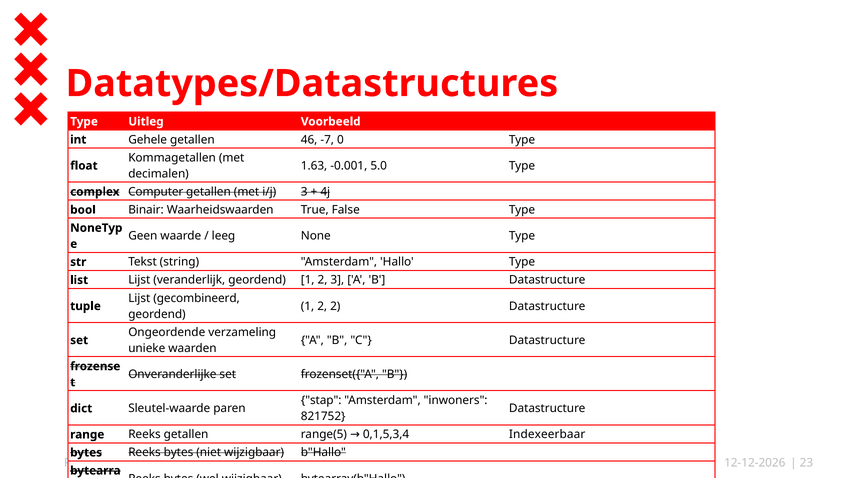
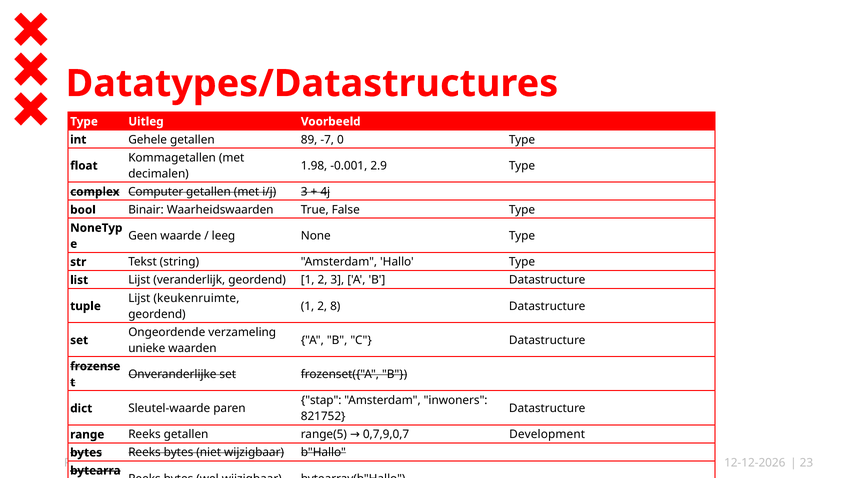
46: 46 -> 89
1.63: 1.63 -> 1.98
5.0: 5.0 -> 2.9
gecombineerd: gecombineerd -> keukenruimte
2 2: 2 -> 8
Indexeerbaar: Indexeerbaar -> Development
0,1,5,3,4: 0,1,5,3,4 -> 0,7,9,0,7
